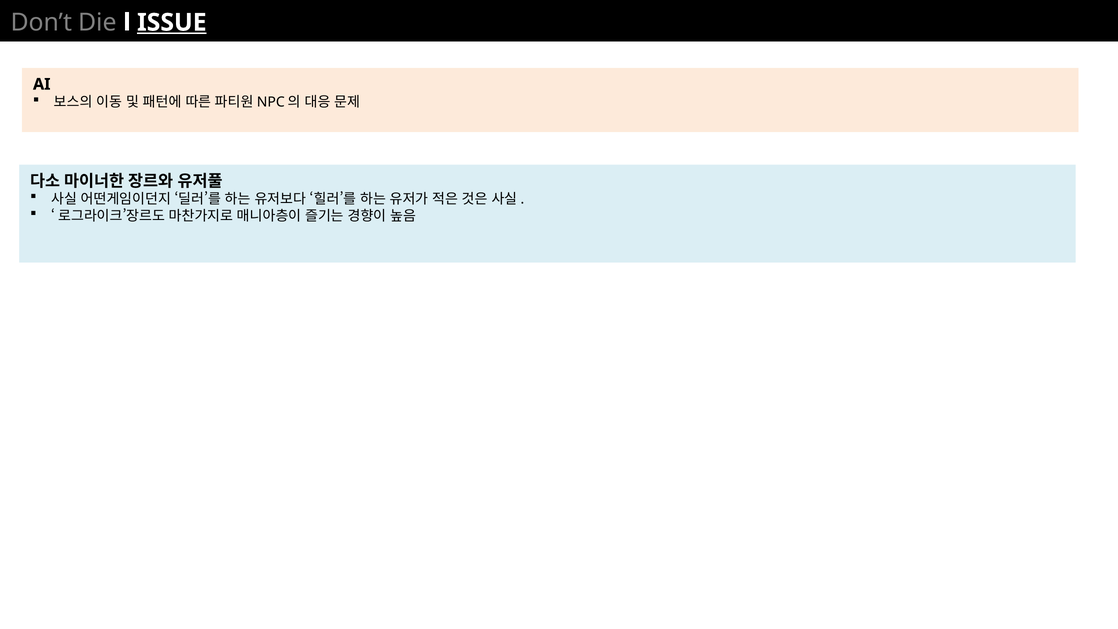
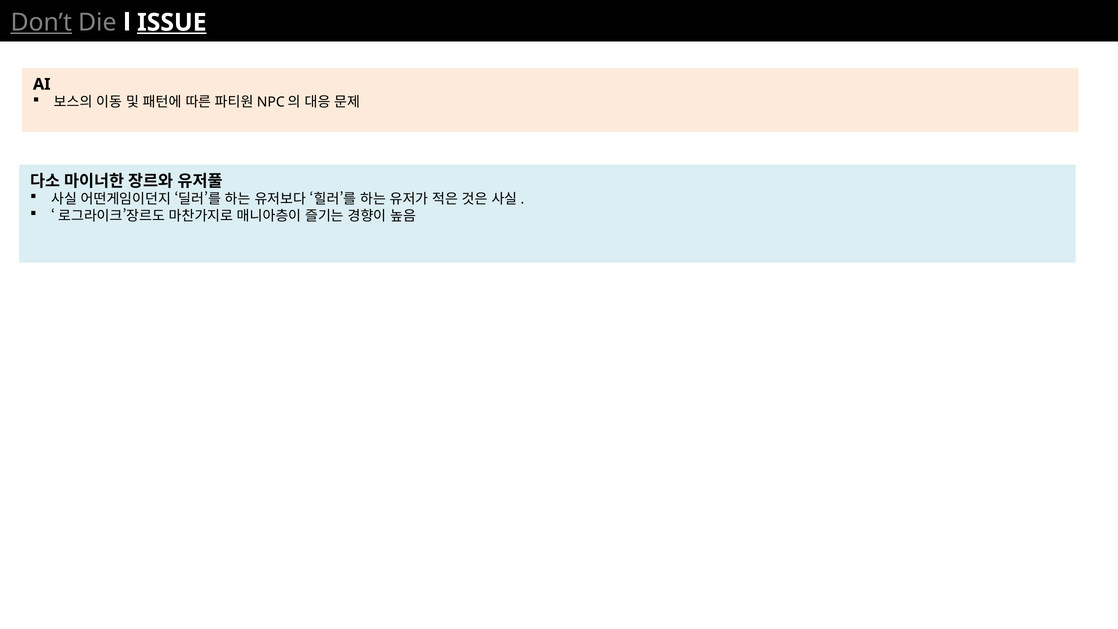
Don’t underline: none -> present
